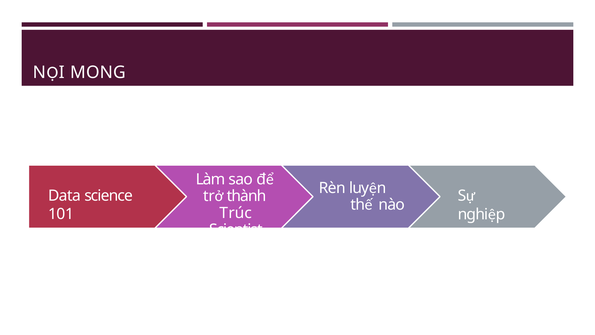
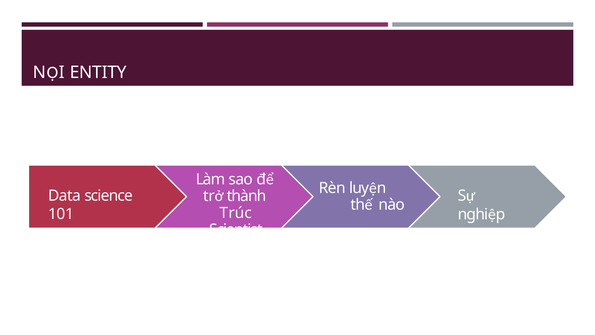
MONG: MONG -> ENTITY
